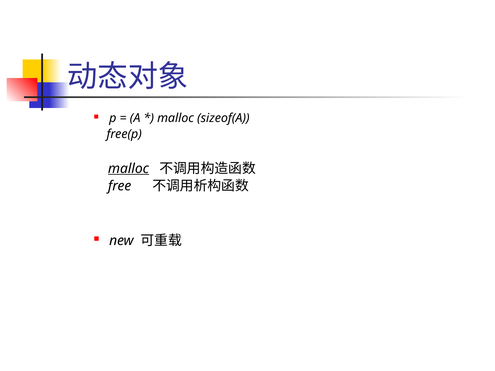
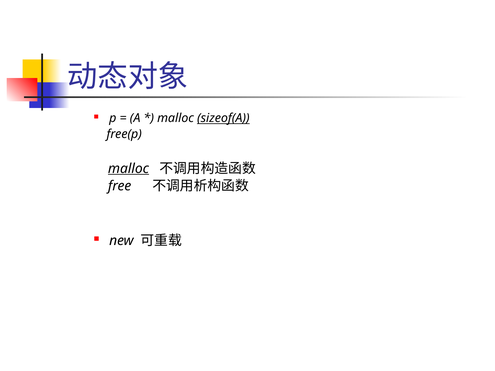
sizeof(A underline: none -> present
